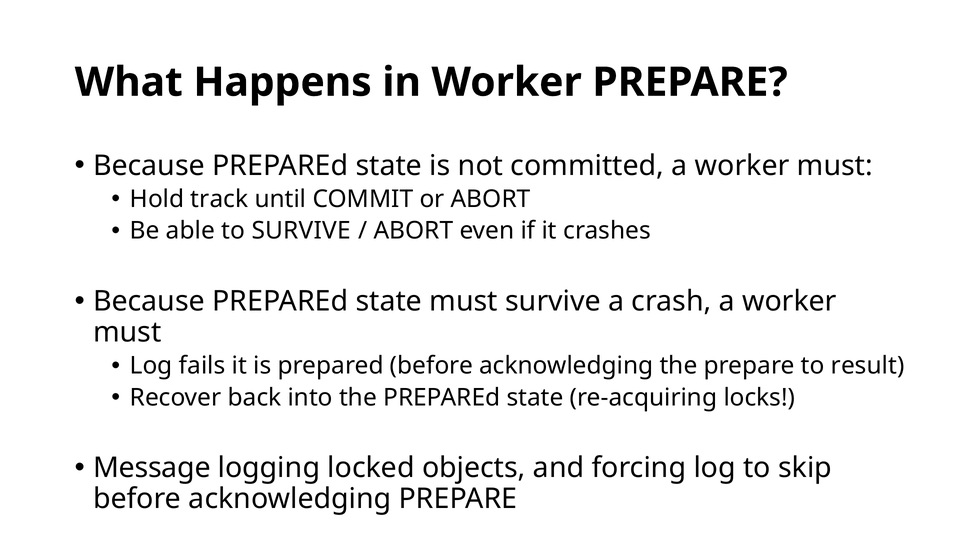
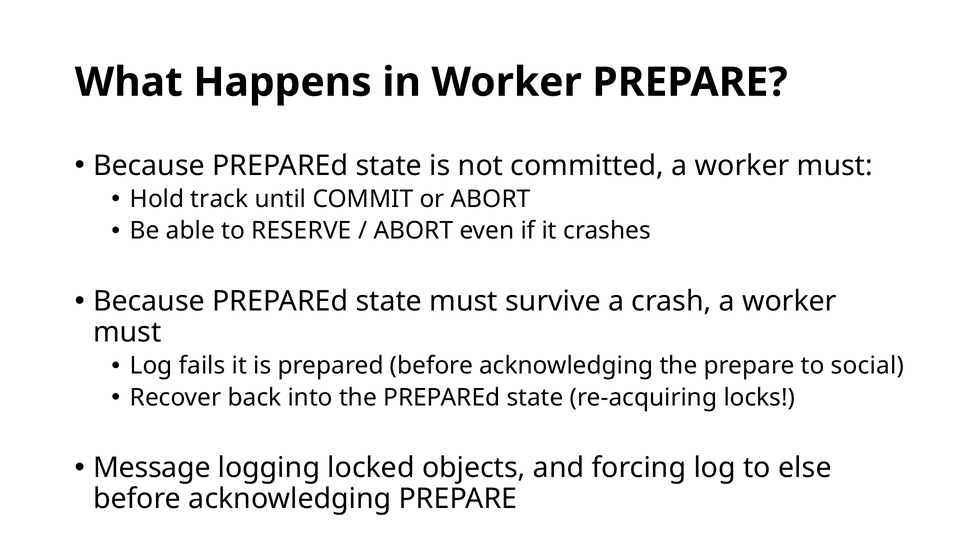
to SURVIVE: SURVIVE -> RESERVE
result: result -> social
skip: skip -> else
